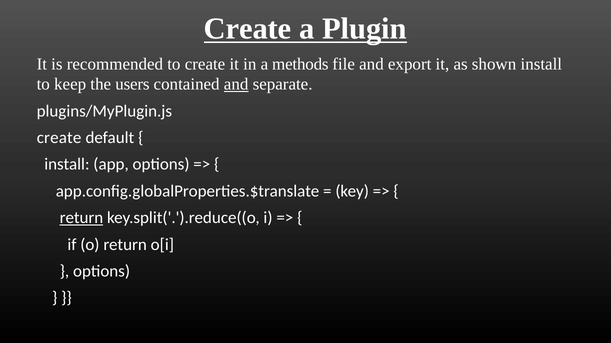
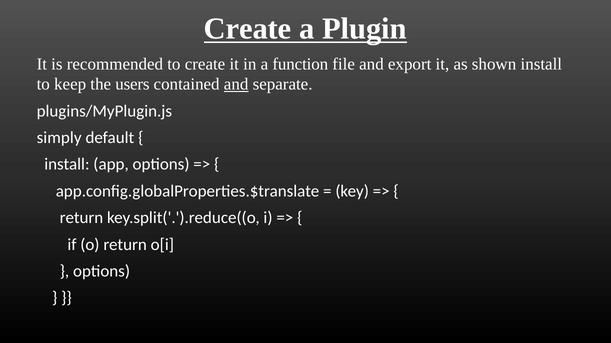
methods: methods -> function
create at (59, 138): create -> simply
return at (81, 218) underline: present -> none
